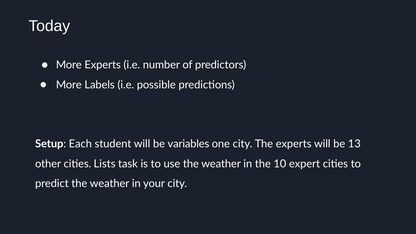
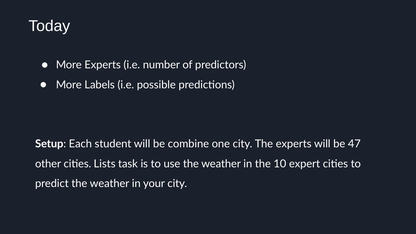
variables: variables -> combine
13: 13 -> 47
